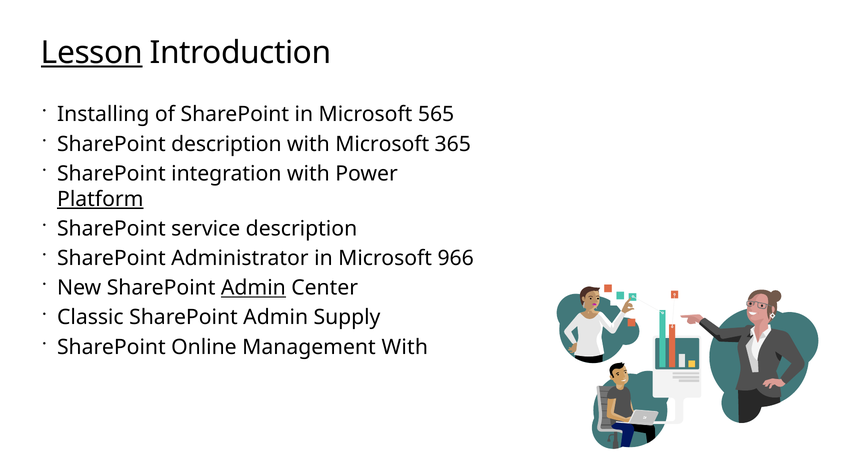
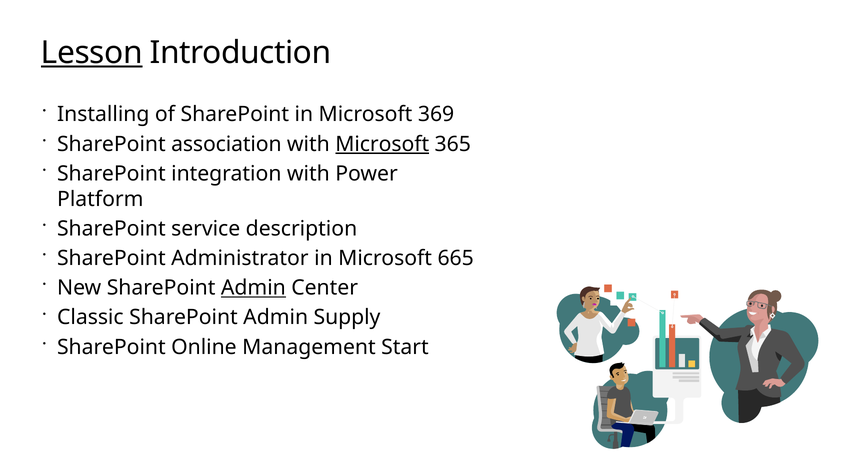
565: 565 -> 369
SharePoint description: description -> association
Microsoft at (382, 144) underline: none -> present
Platform underline: present -> none
966: 966 -> 665
Management With: With -> Start
